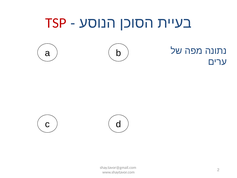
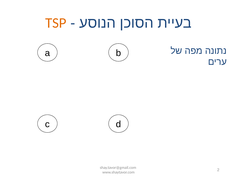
TSP colour: red -> orange
